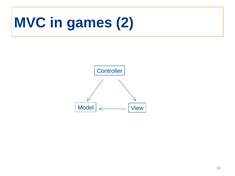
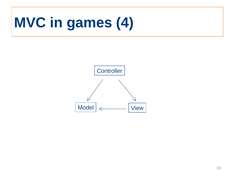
2: 2 -> 4
